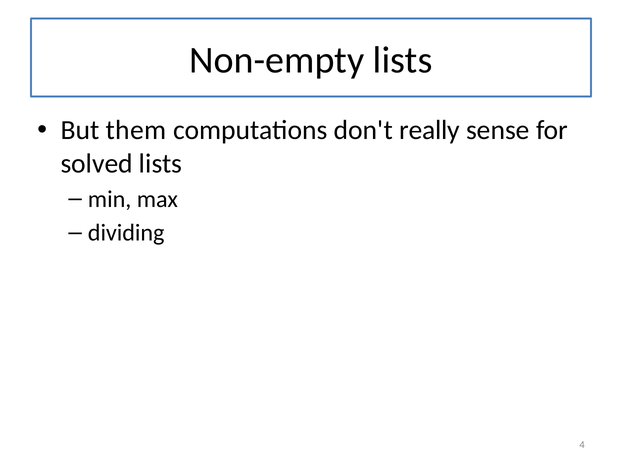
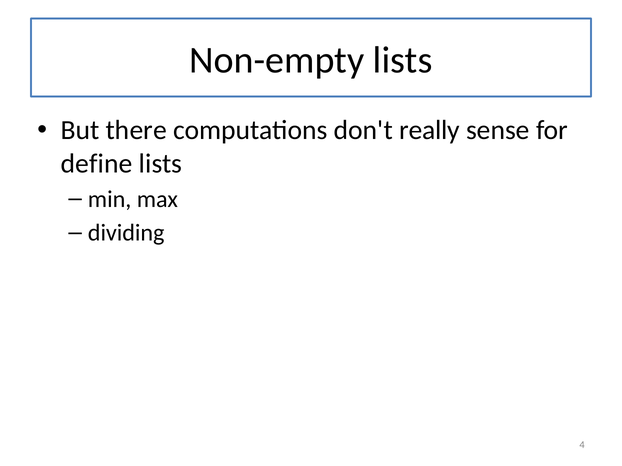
them: them -> there
solved: solved -> define
